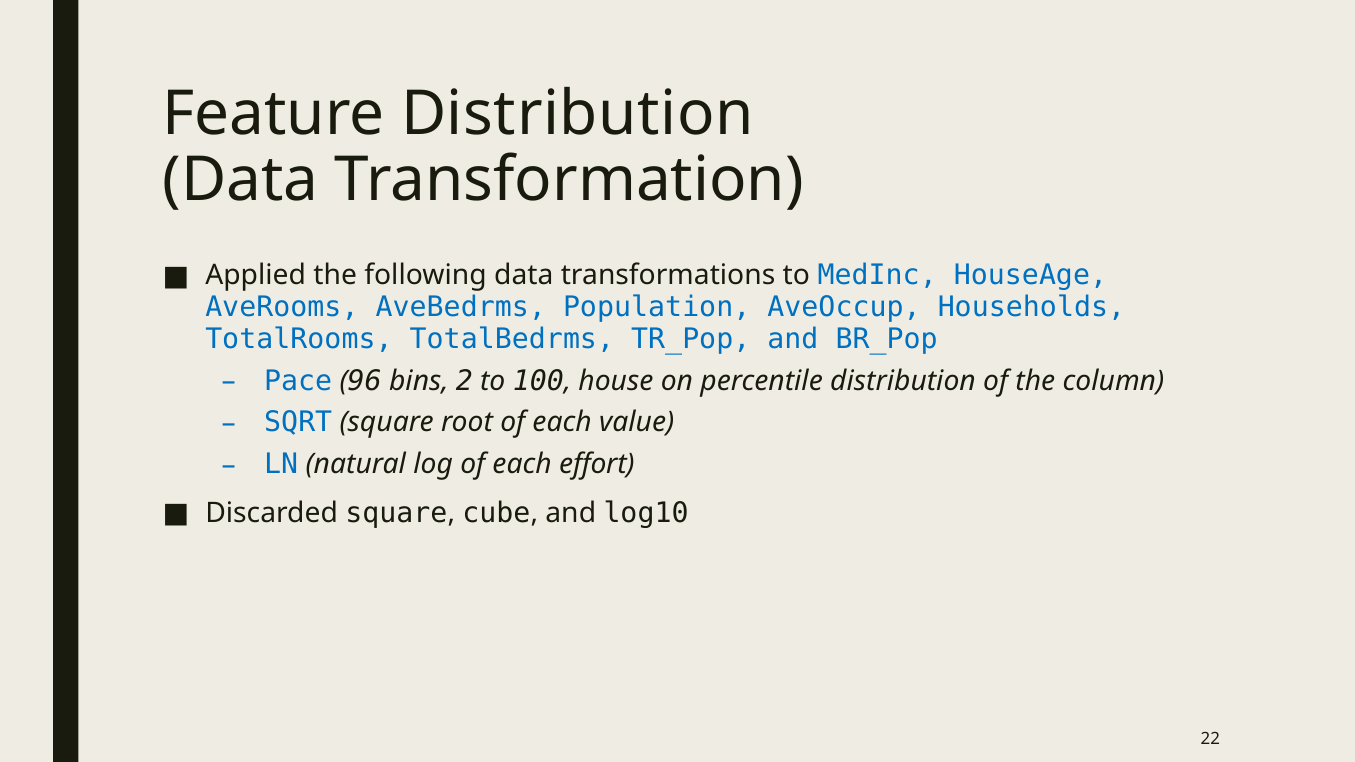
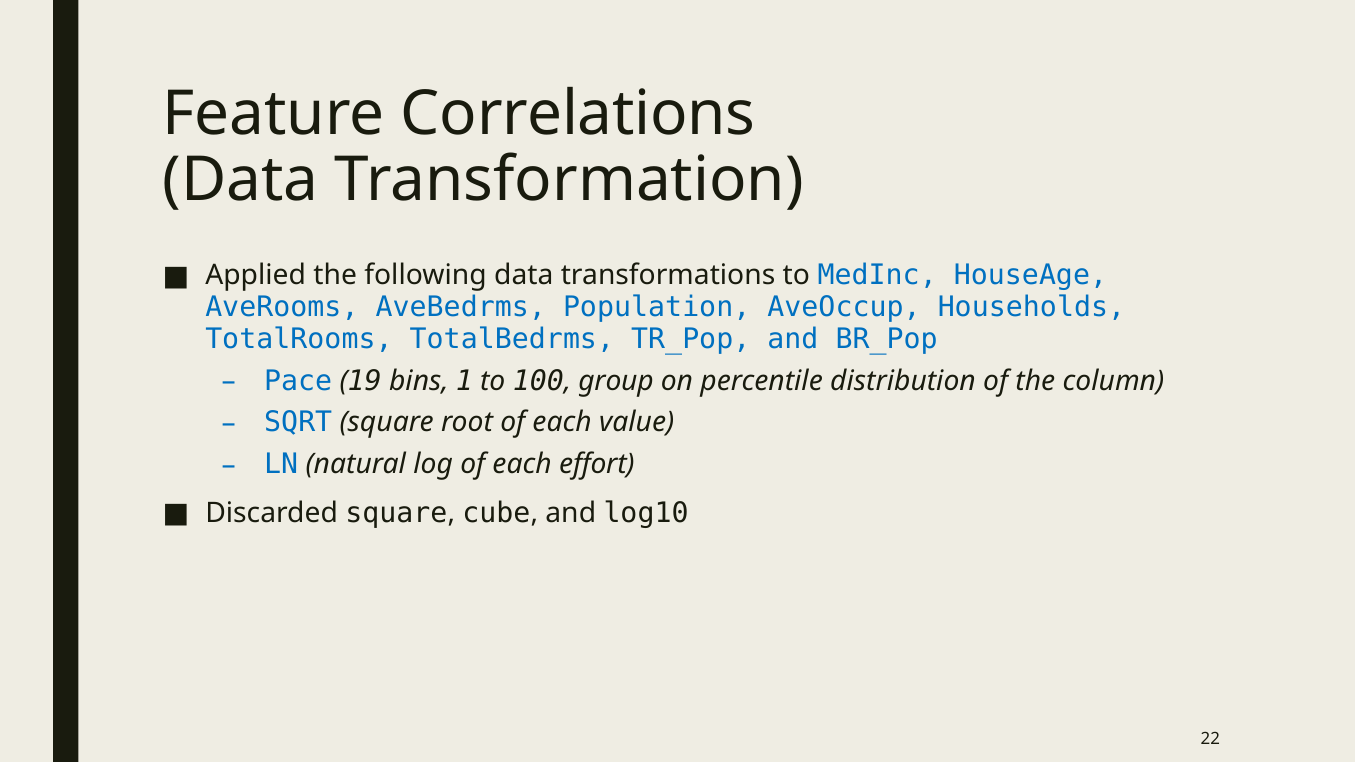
Feature Distribution: Distribution -> Correlations
96: 96 -> 19
2: 2 -> 1
house: house -> group
